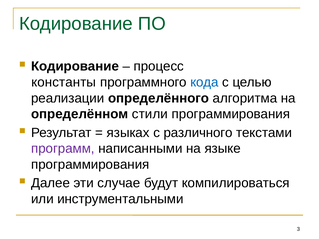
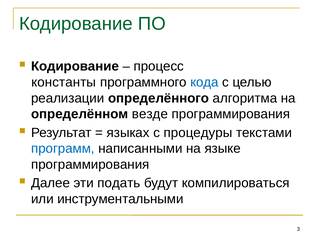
стили: стили -> везде
различного: различного -> процедуры
программ colour: purple -> blue
случае: случае -> подать
